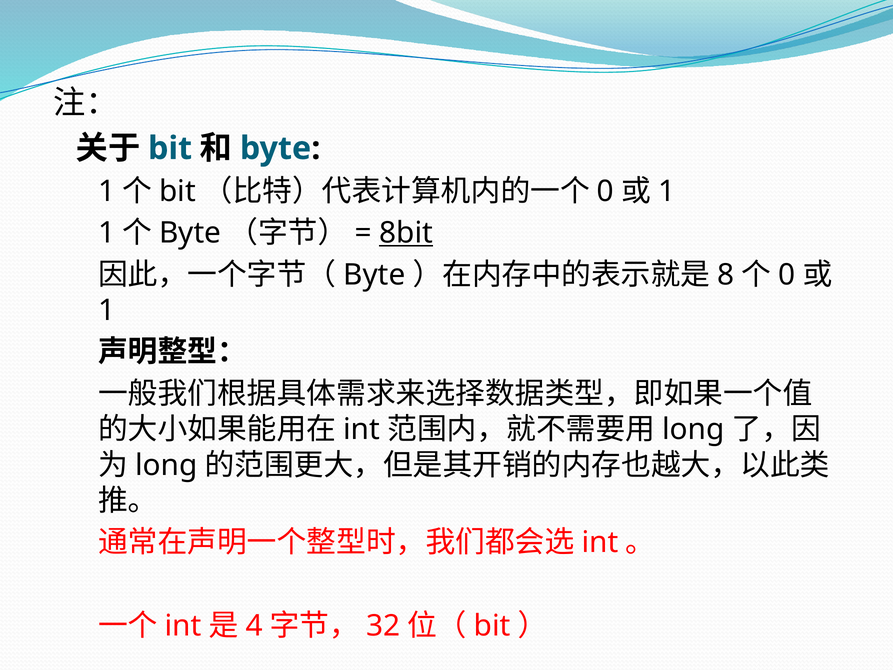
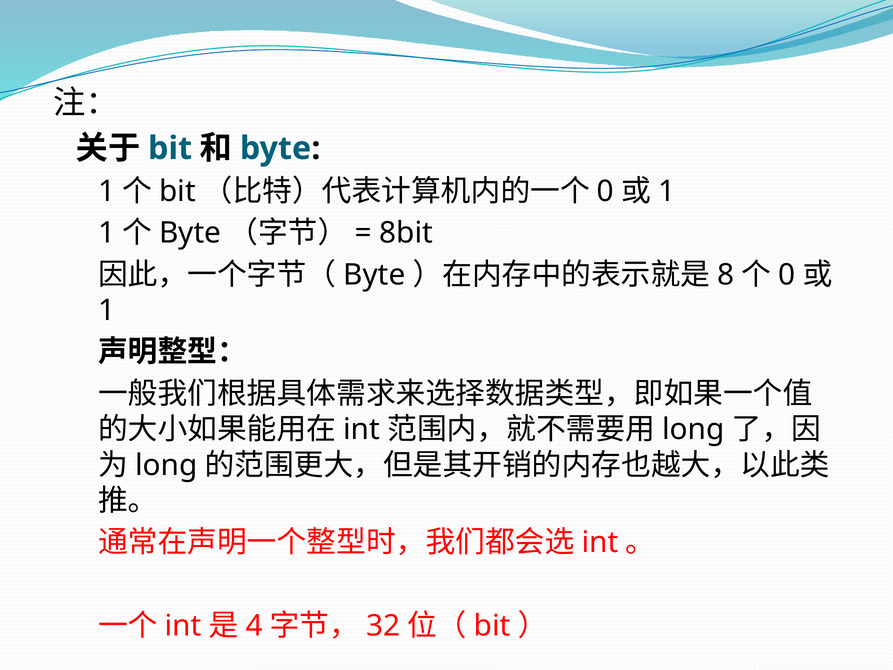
8bit underline: present -> none
